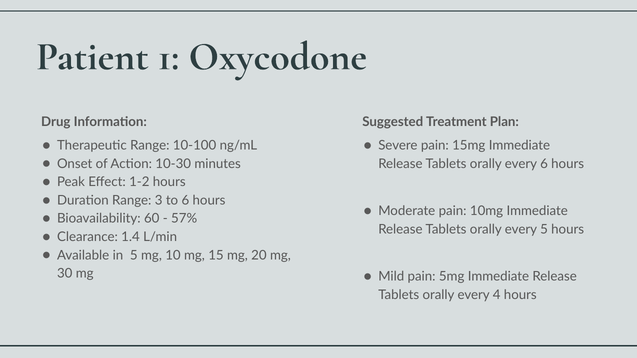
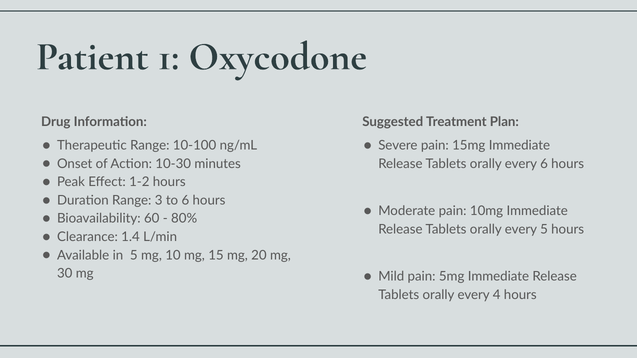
57%: 57% -> 80%
